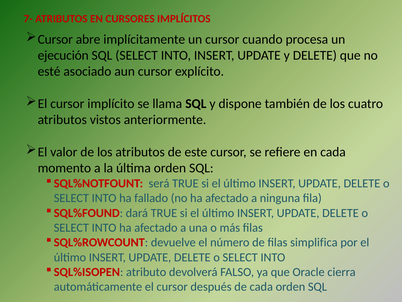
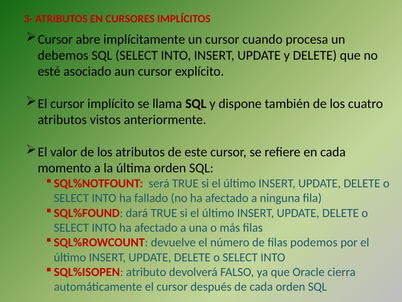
7-: 7- -> 3-
ejecución: ejecución -> debemos
simplifica: simplifica -> podemos
